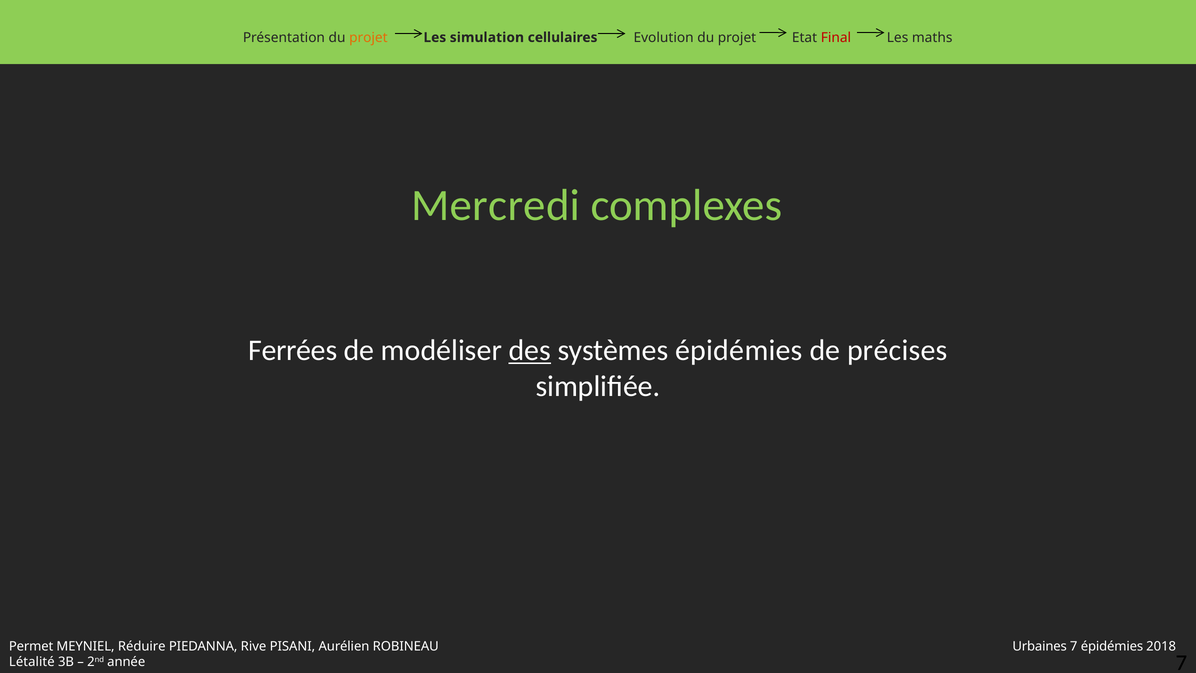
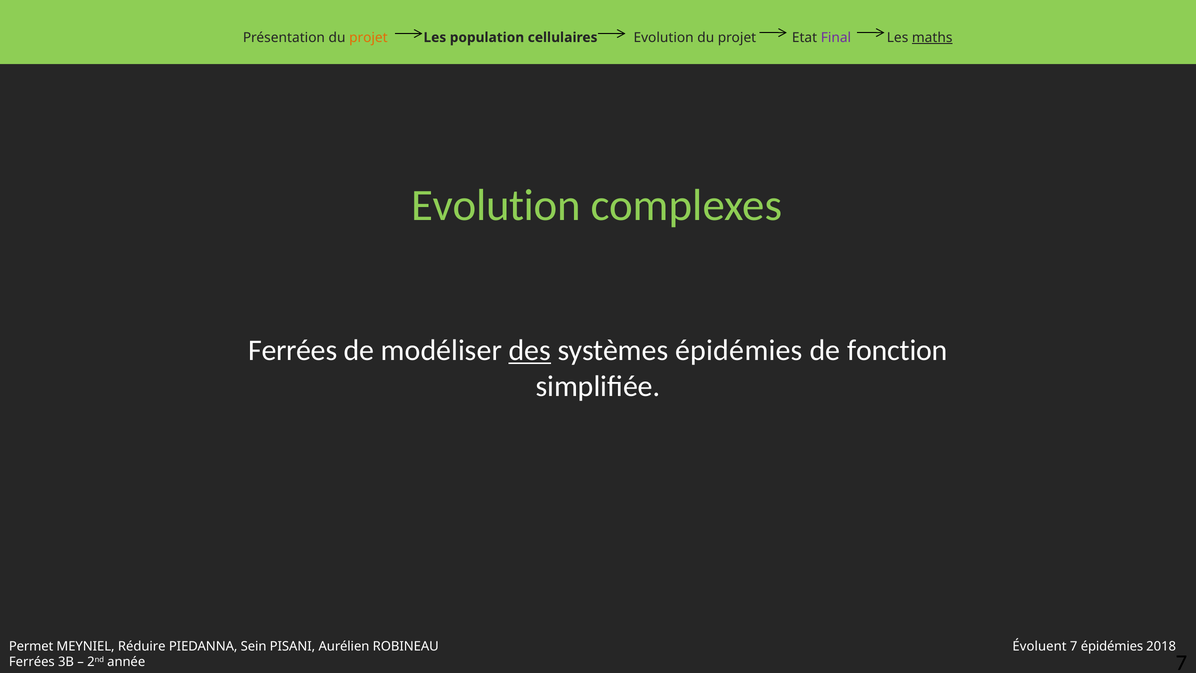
simulation: simulation -> population
Final colour: red -> purple
maths underline: none -> present
Mercredi at (496, 205): Mercredi -> Evolution
précises: précises -> fonction
Rive: Rive -> Sein
Urbaines: Urbaines -> Évoluent
Létalité at (32, 662): Létalité -> Ferrées
